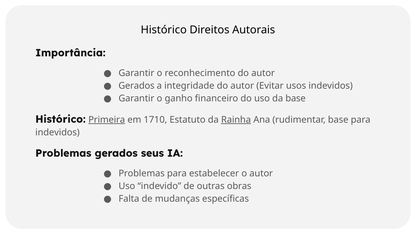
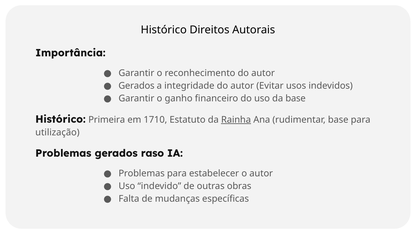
Primeira underline: present -> none
indevidos at (57, 133): indevidos -> utilização
seus: seus -> raso
